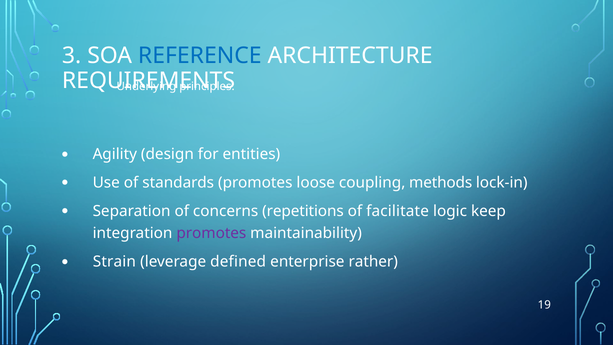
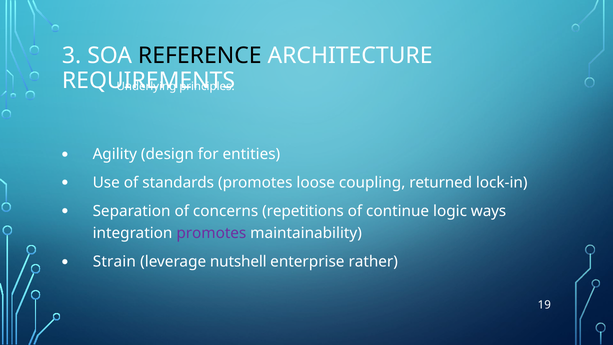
REFERENCE colour: blue -> black
methods: methods -> returned
facilitate: facilitate -> continue
keep: keep -> ways
defined: defined -> nutshell
